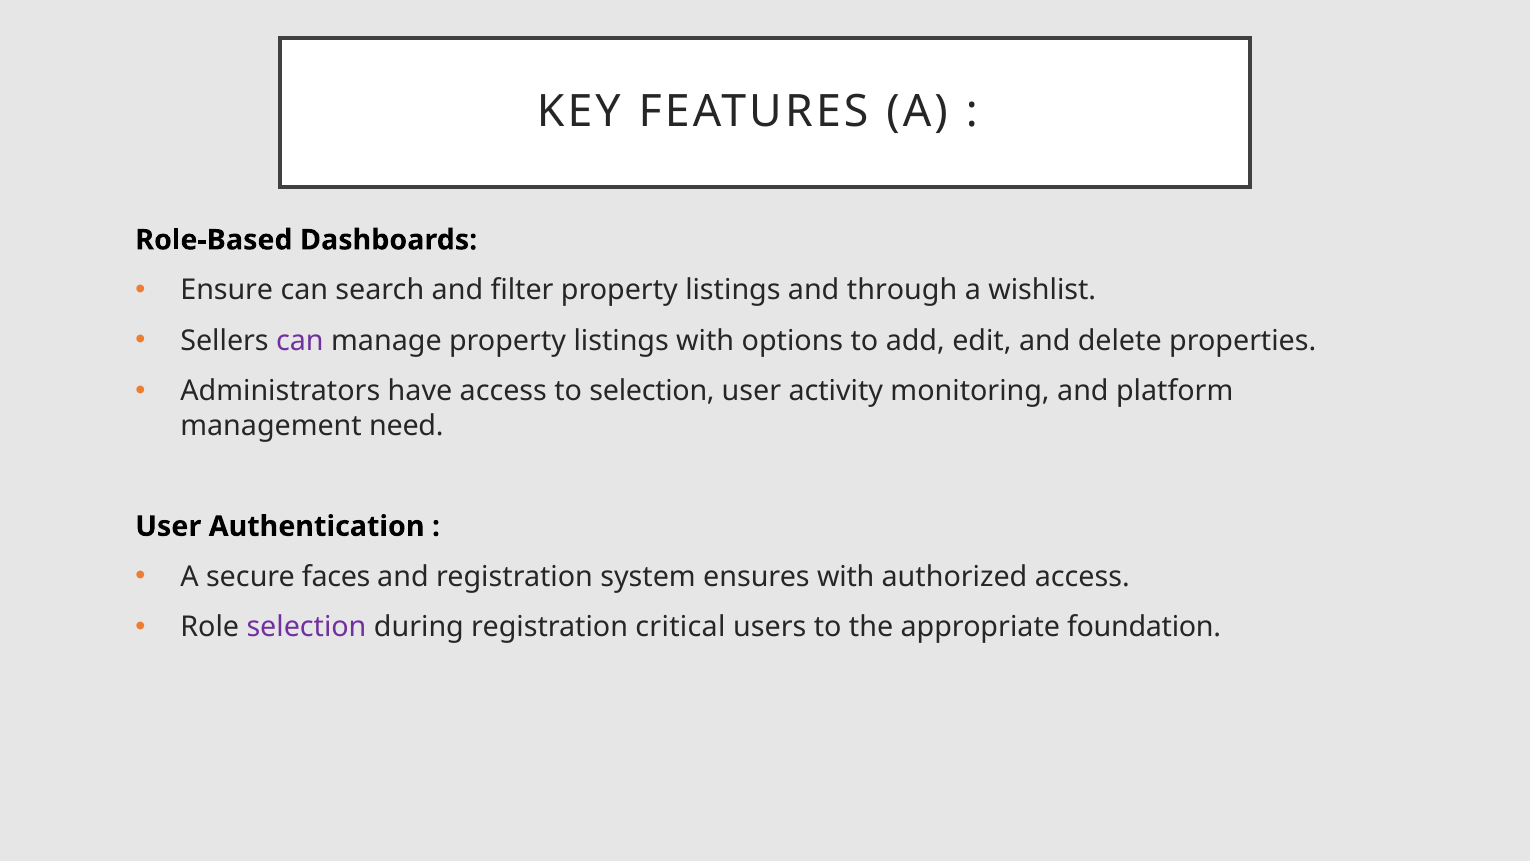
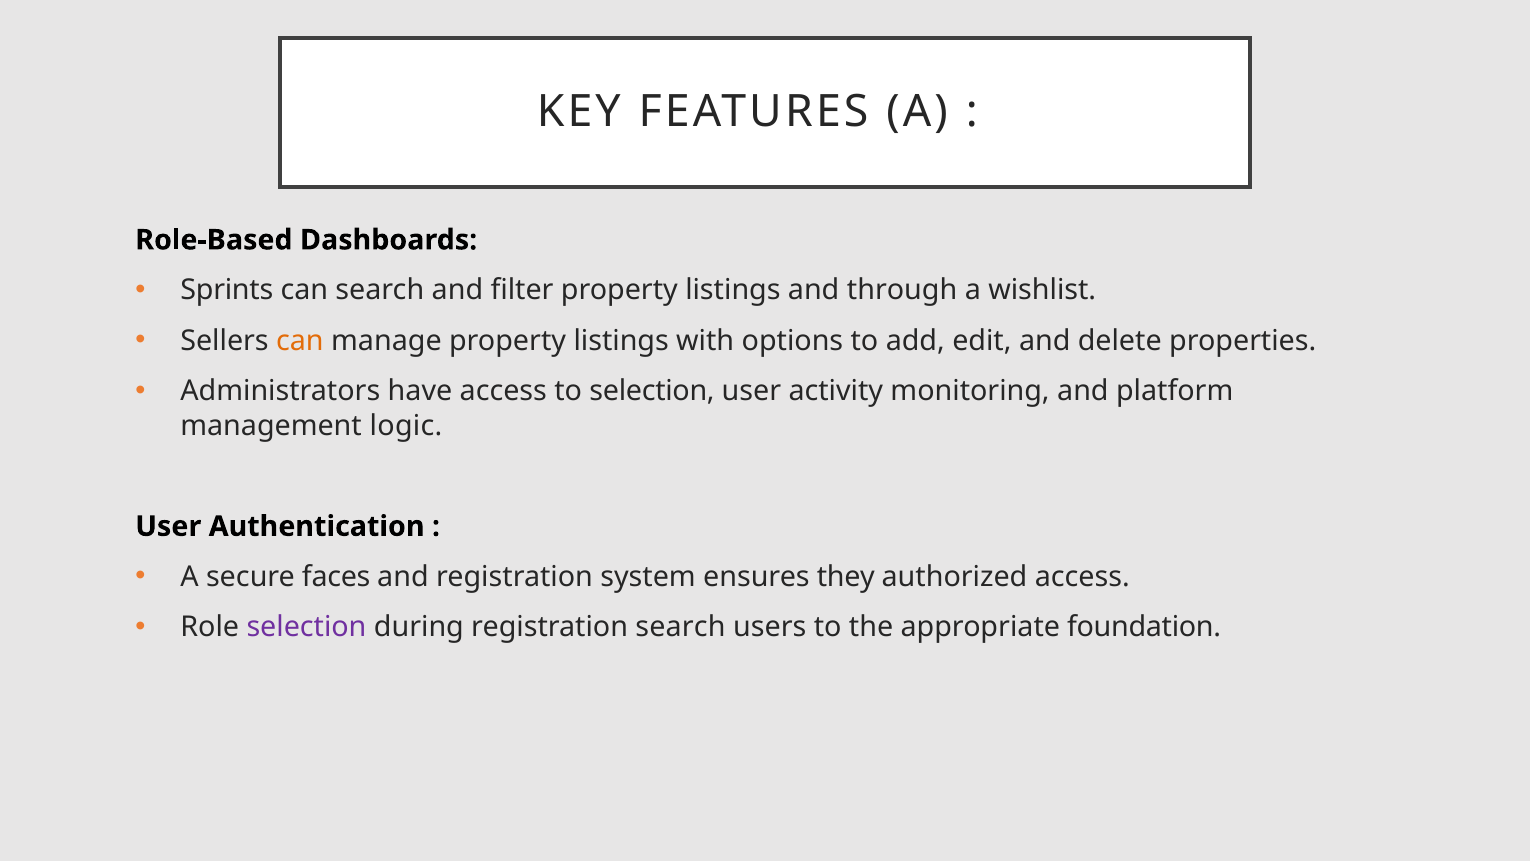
Ensure: Ensure -> Sprints
can at (300, 341) colour: purple -> orange
need: need -> logic
ensures with: with -> they
registration critical: critical -> search
